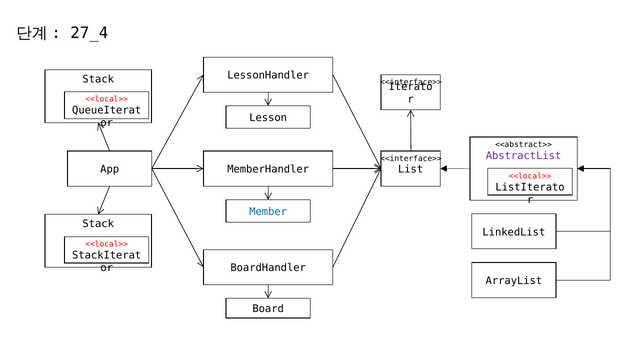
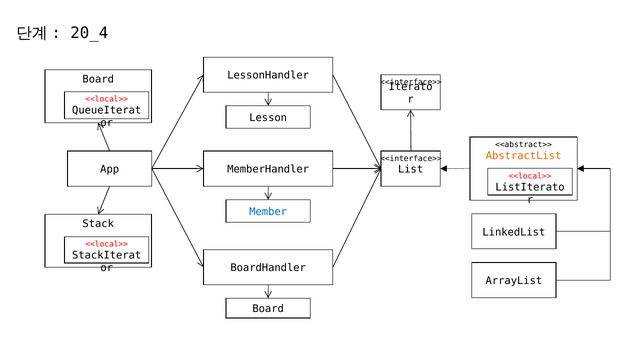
27_4: 27_4 -> 20_4
Stack at (98, 79): Stack -> Board
AbstractList colour: purple -> orange
